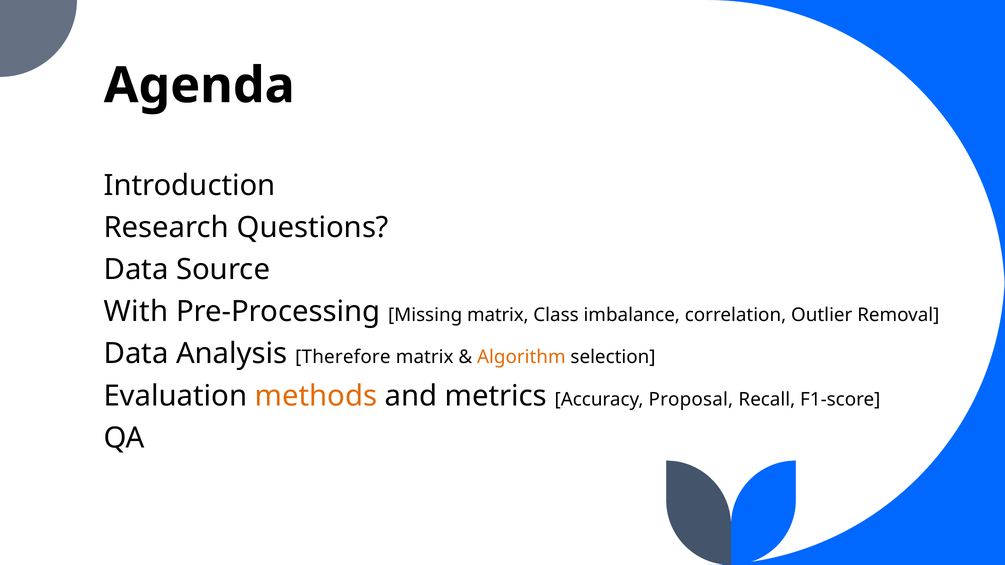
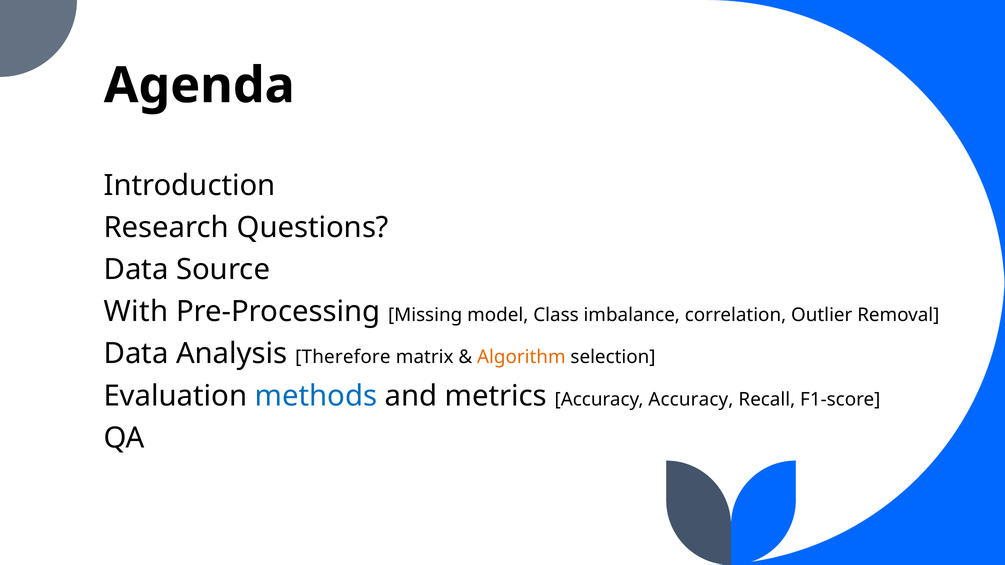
Missing matrix: matrix -> model
methods colour: orange -> blue
Accuracy Proposal: Proposal -> Accuracy
